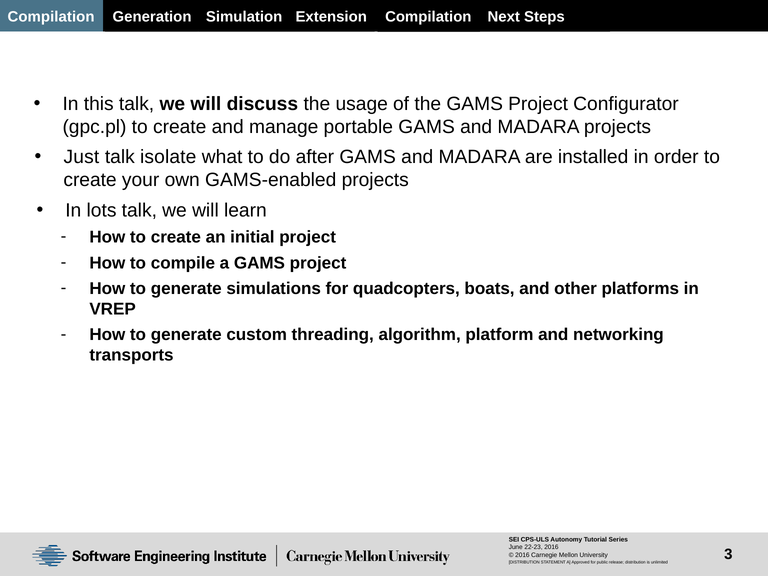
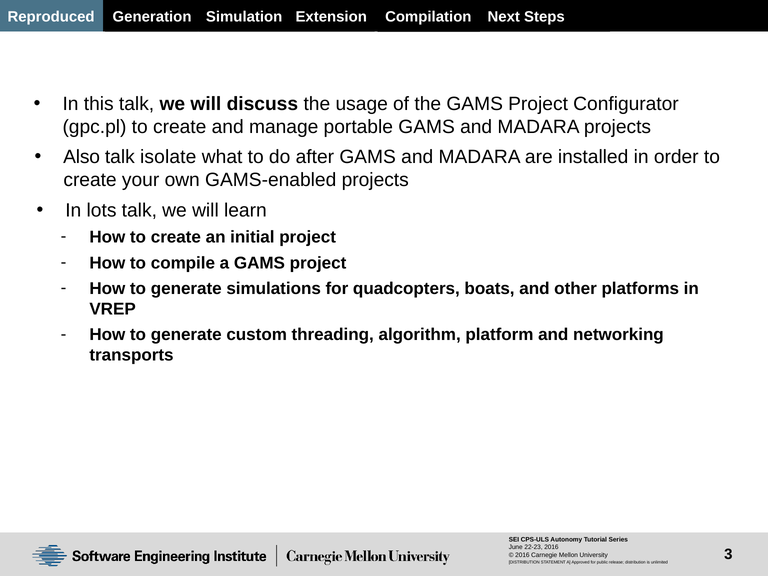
Compilation at (51, 17): Compilation -> Reproduced
Just: Just -> Also
